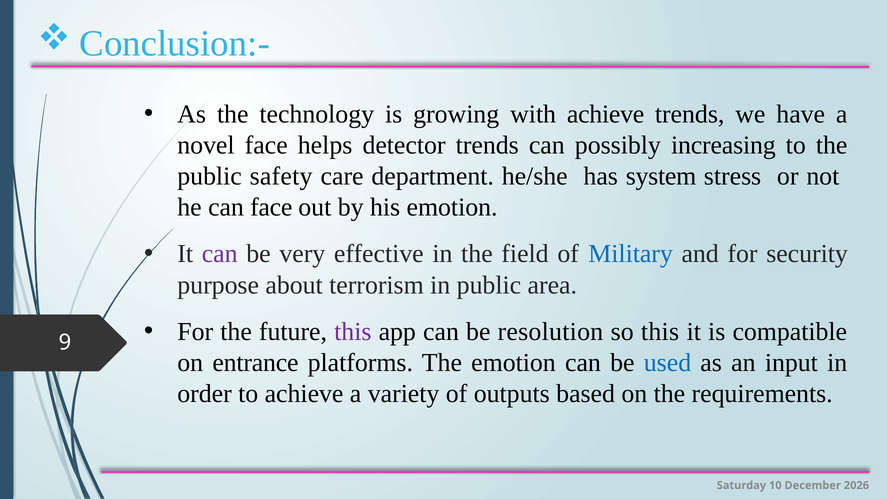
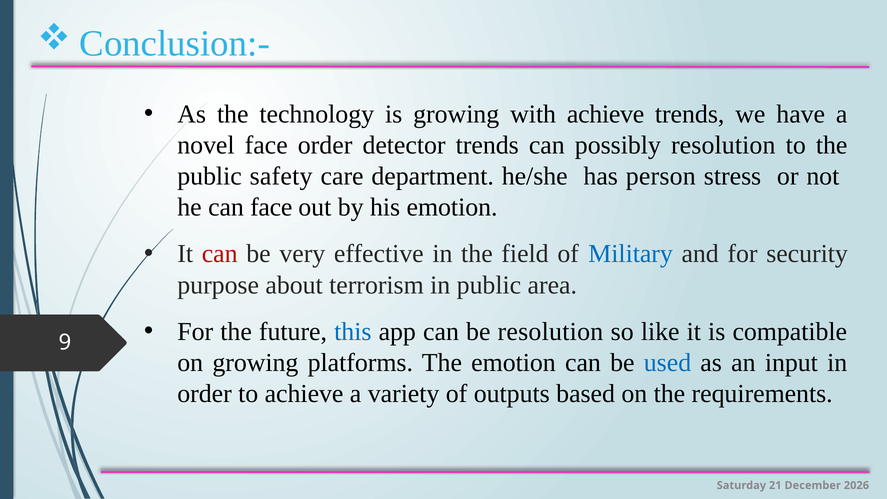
face helps: helps -> order
possibly increasing: increasing -> resolution
system: system -> person
can at (220, 254) colour: purple -> red
this at (353, 332) colour: purple -> blue
so this: this -> like
on entrance: entrance -> growing
10: 10 -> 21
